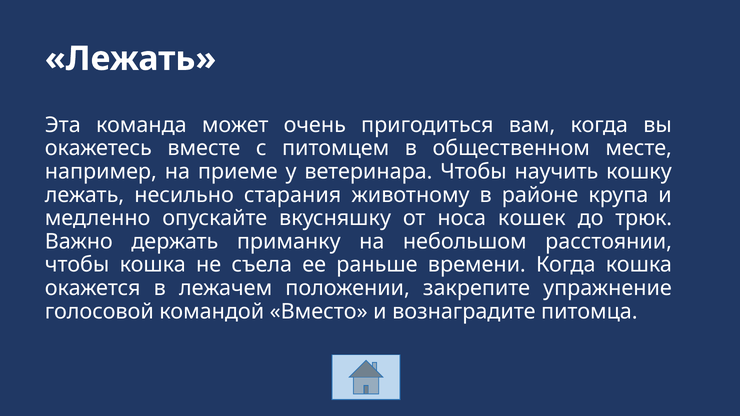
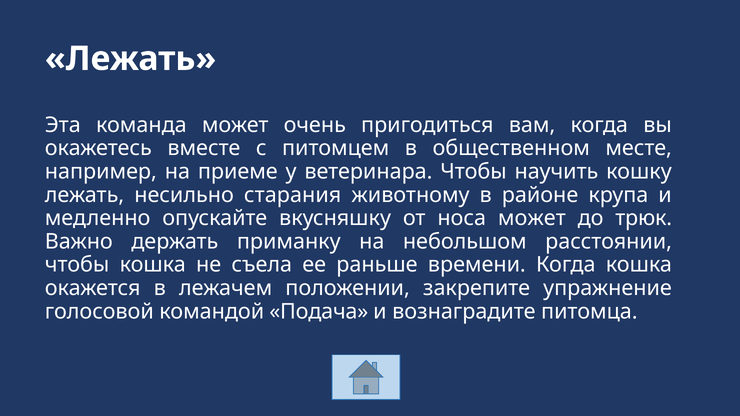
носа кошек: кошек -> может
Вместо: Вместо -> Подача
